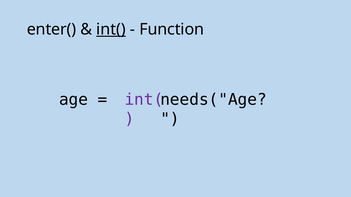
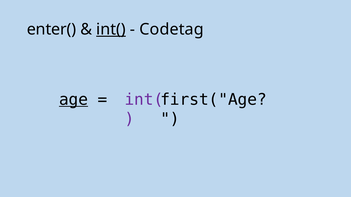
Function: Function -> Codetag
age underline: none -> present
needs("Age: needs("Age -> first("Age
